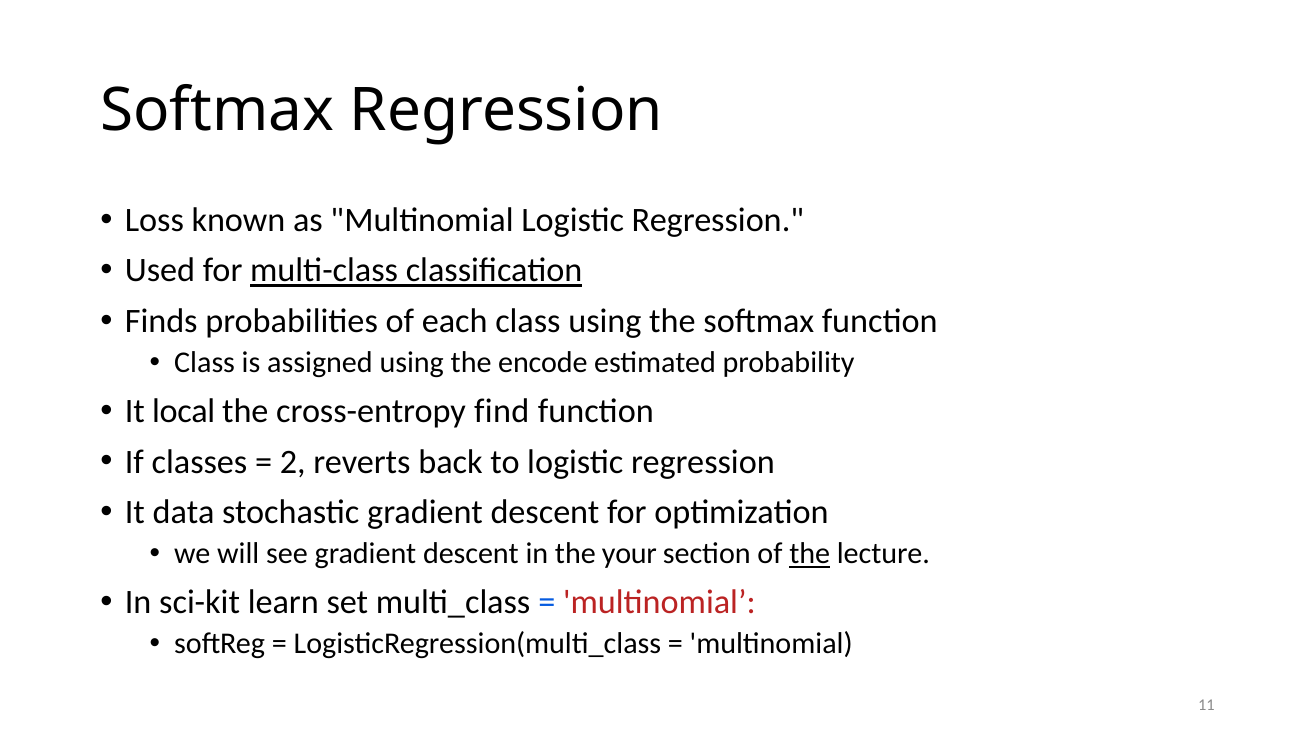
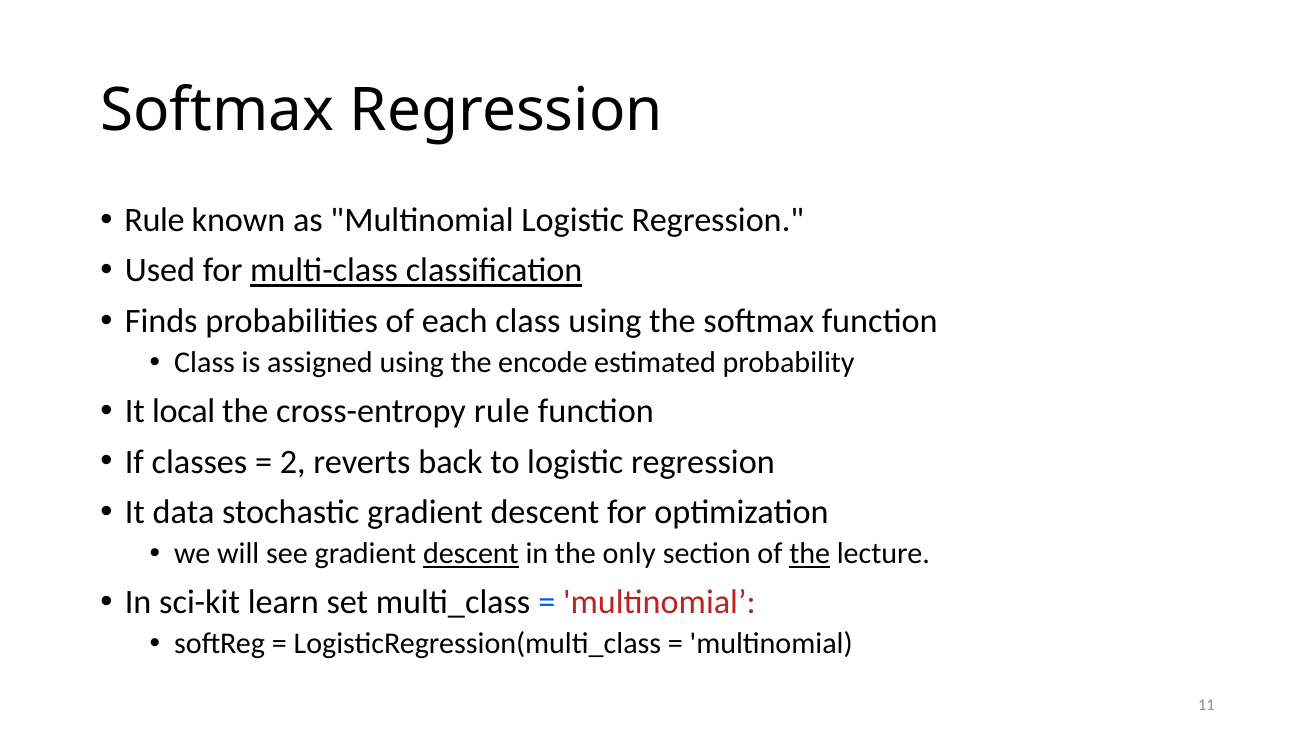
Loss at (154, 220): Loss -> Rule
cross-entropy find: find -> rule
descent at (471, 554) underline: none -> present
your: your -> only
